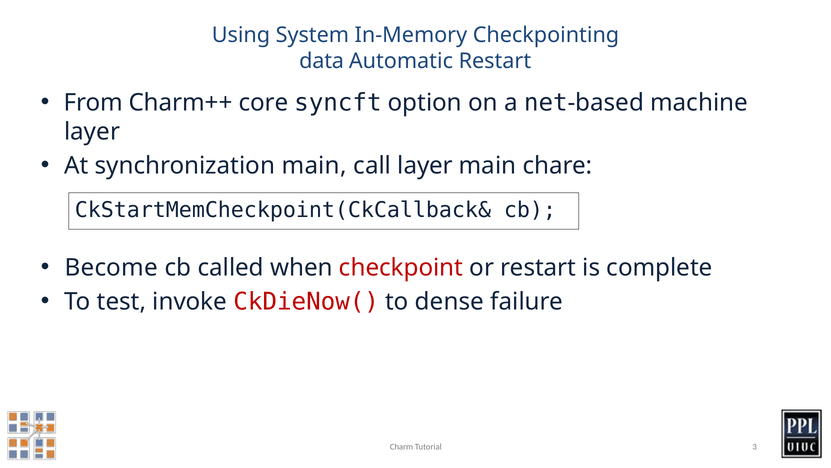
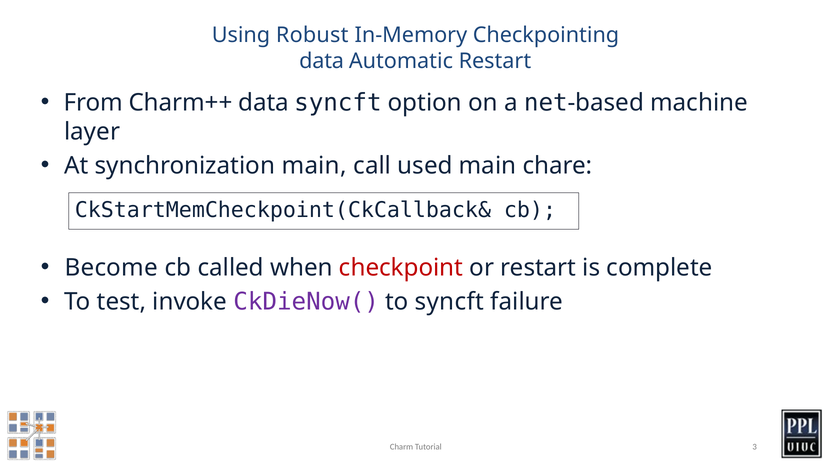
System: System -> Robust
Charm++ core: core -> data
call layer: layer -> used
CkDieNow( colour: red -> purple
to dense: dense -> syncft
